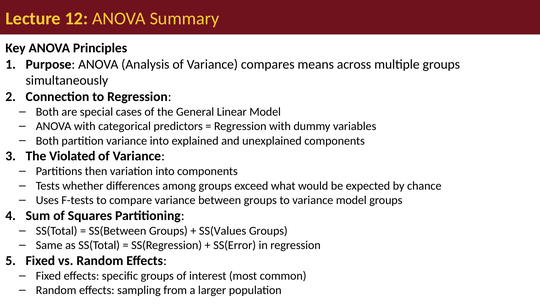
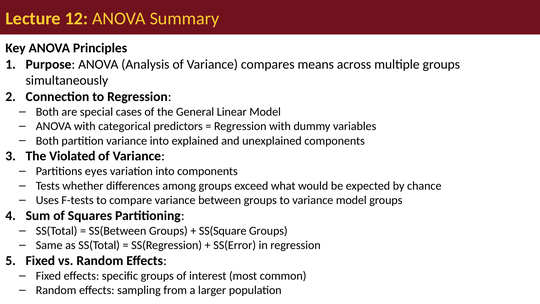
then: then -> eyes
SS(Values: SS(Values -> SS(Square
